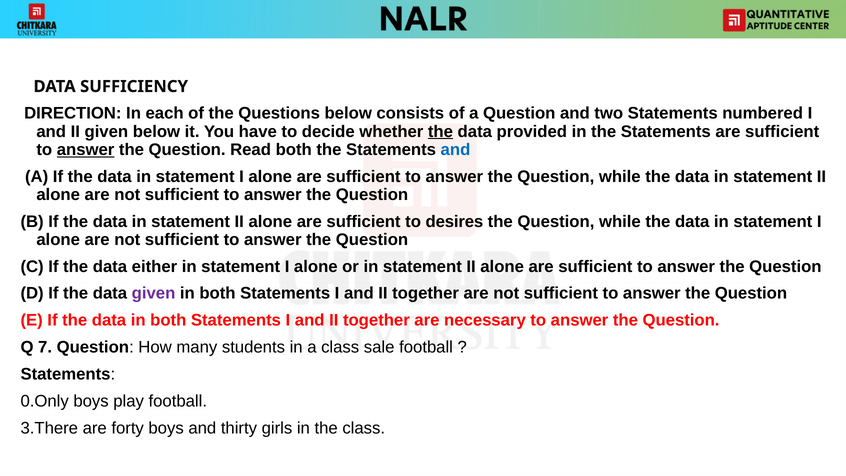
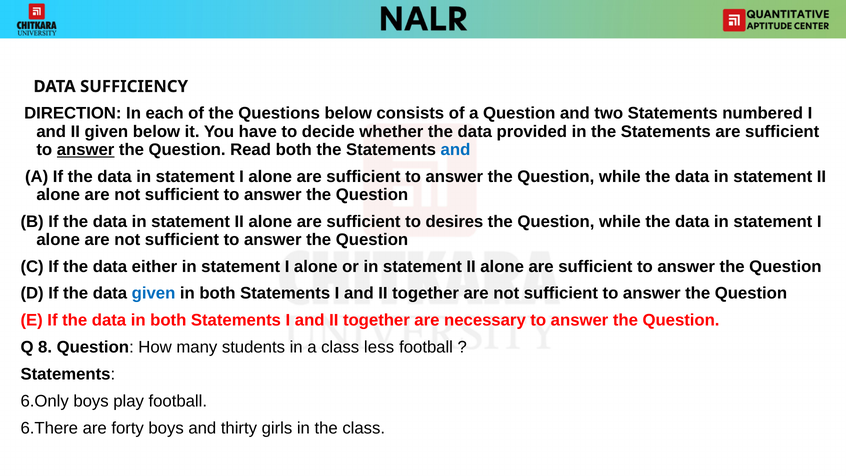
the at (440, 131) underline: present -> none
given at (154, 293) colour: purple -> blue
7: 7 -> 8
sale: sale -> less
0.Only: 0.Only -> 6.Only
3.There: 3.There -> 6.There
